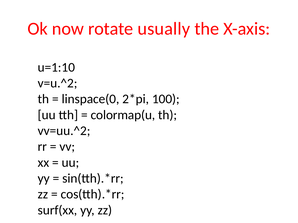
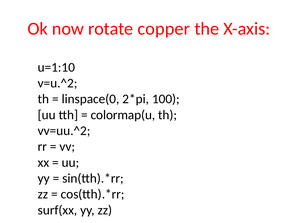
usually: usually -> copper
